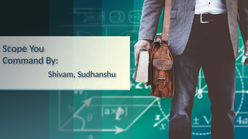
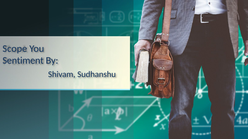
Command: Command -> Sentiment
